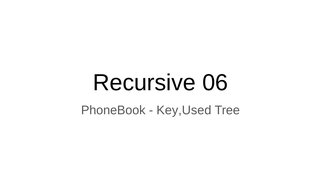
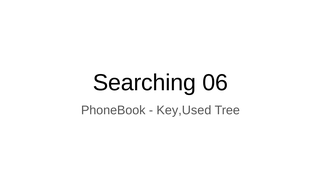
Recursive: Recursive -> Searching
